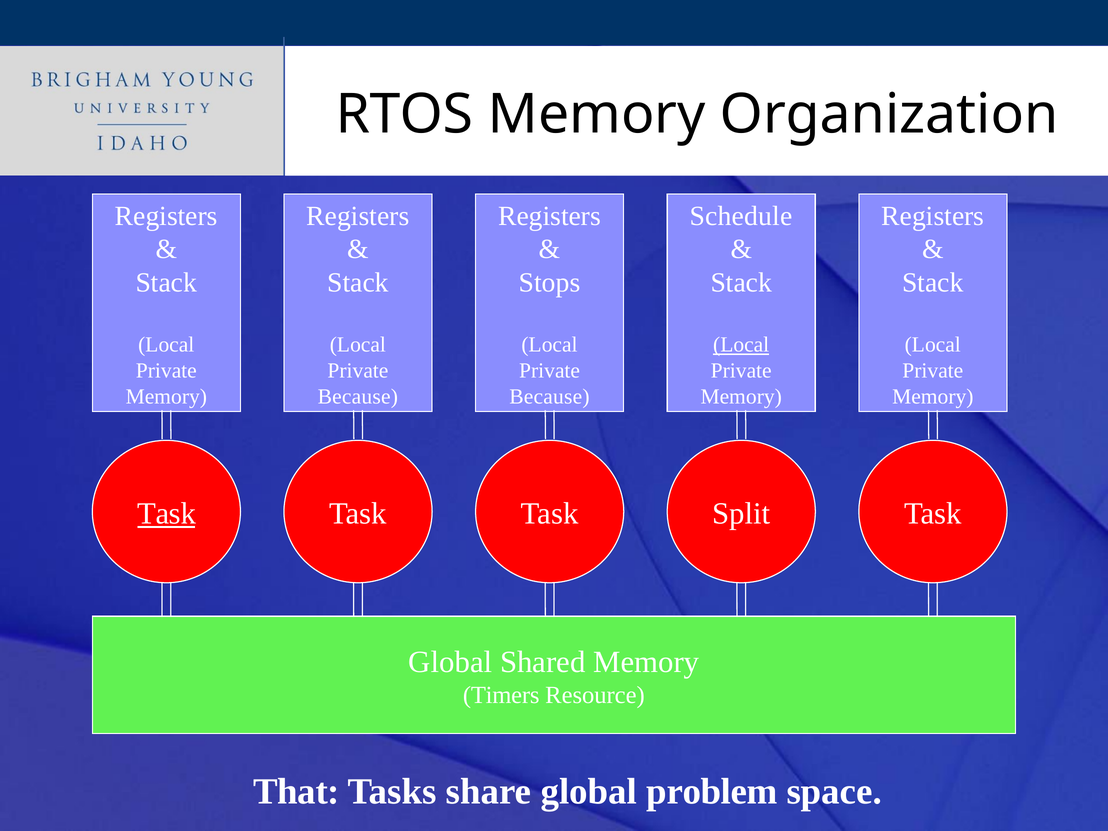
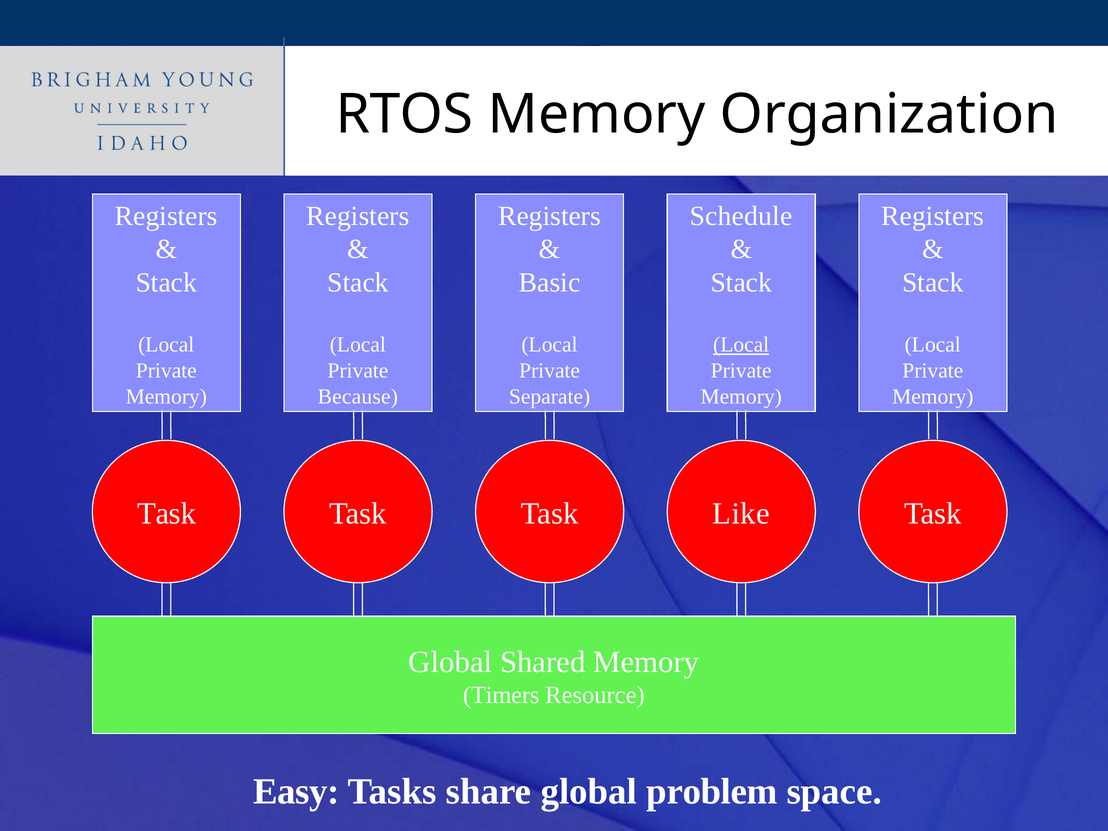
Stops: Stops -> Basic
Because at (549, 397): Because -> Separate
Task at (167, 514) underline: present -> none
Split: Split -> Like
That: That -> Easy
